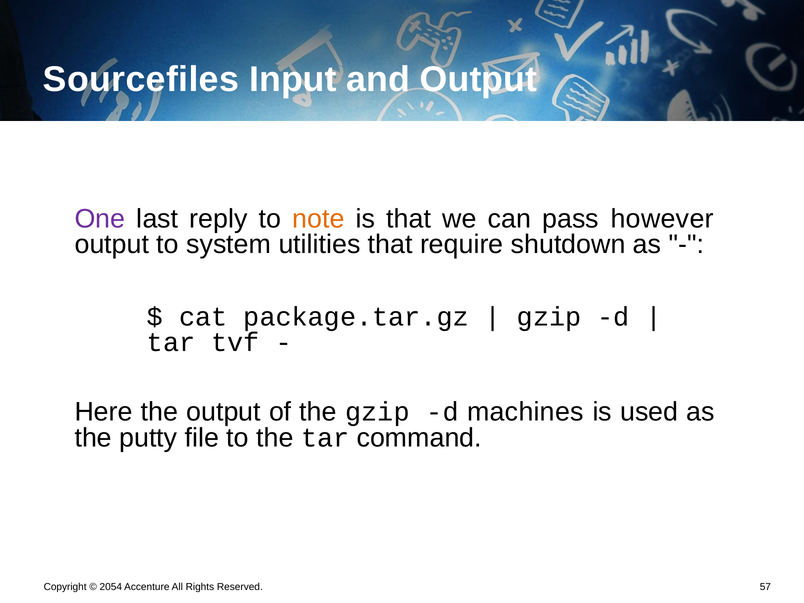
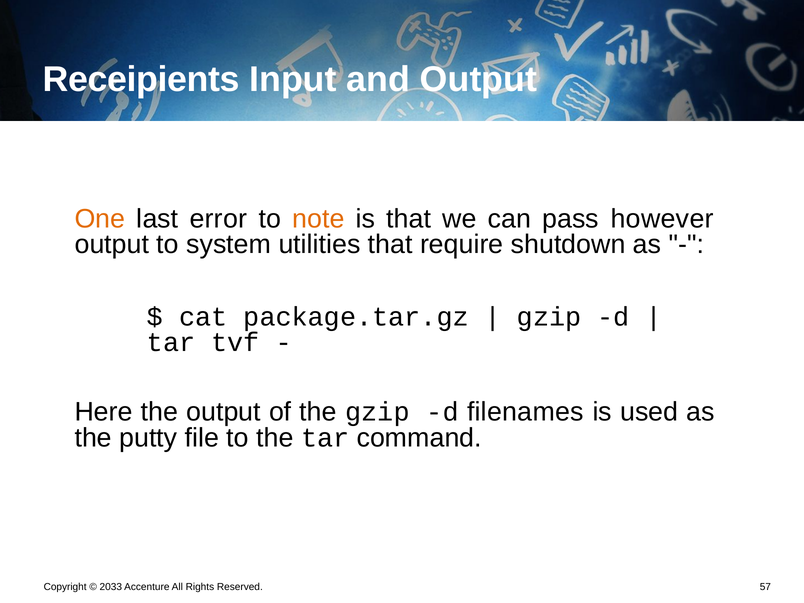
Sourcefiles: Sourcefiles -> Receipients
One colour: purple -> orange
reply: reply -> error
machines: machines -> filenames
2054: 2054 -> 2033
